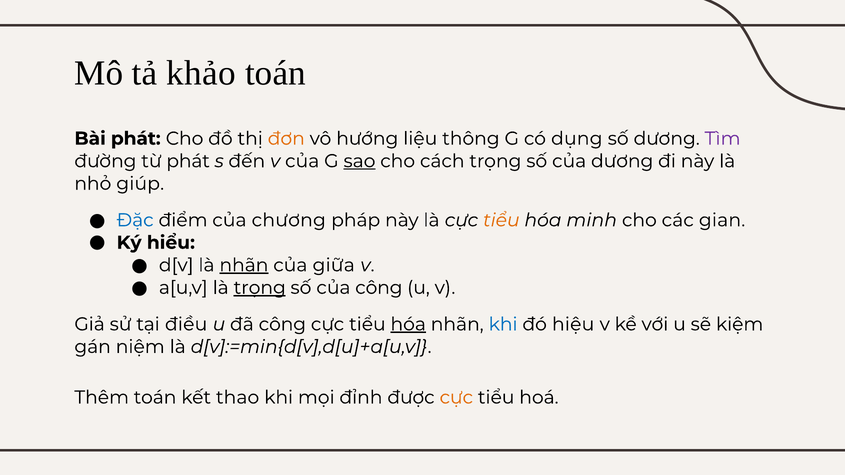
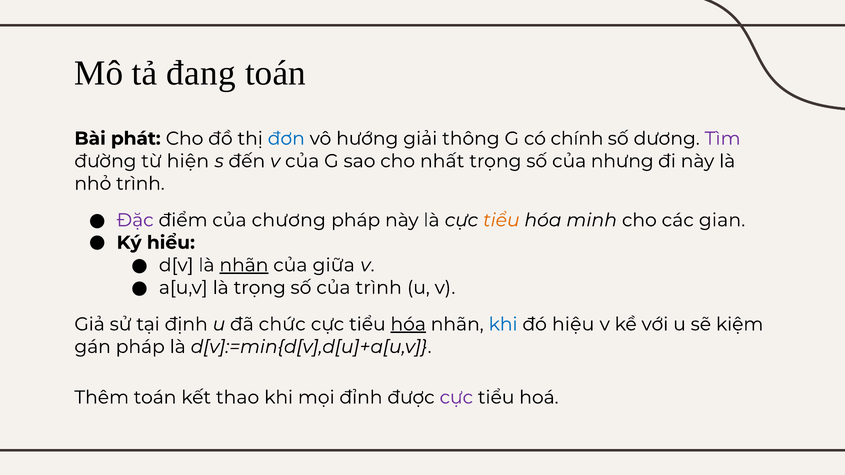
khảo: khảo -> đang
đơn colour: orange -> blue
liệu: liệu -> giải
dụng: dụng -> chính
từ phát: phát -> hiện
sao underline: present -> none
cách: cách -> nhất
của dương: dương -> nhưng
nhỏ giúp: giúp -> trình
Đặc colour: blue -> purple
trọng at (260, 288) underline: present -> none
của công: công -> trình
điều: điều -> định
đã công: công -> chức
gán niệm: niệm -> pháp
cực at (456, 398) colour: orange -> purple
